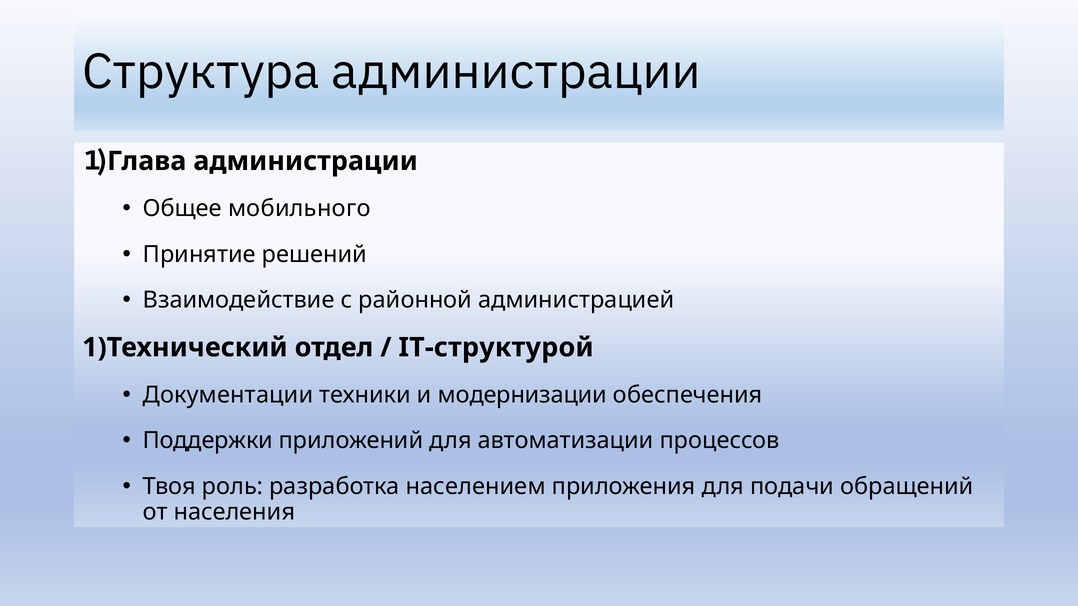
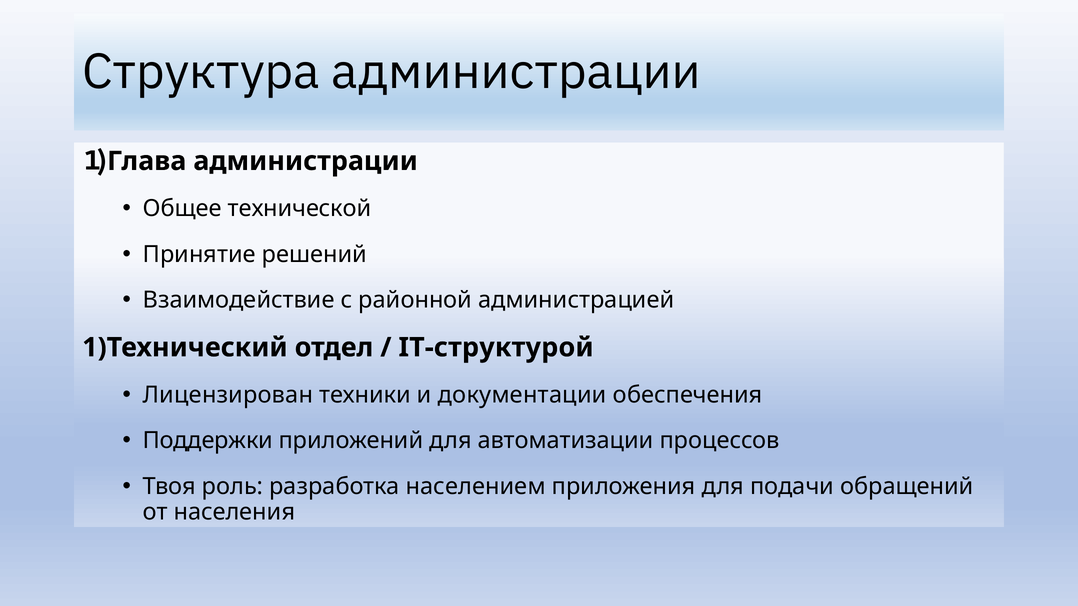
мобильного: мобильного -> технической
Документации: Документации -> Лицензирован
модернизации: модернизации -> документации
